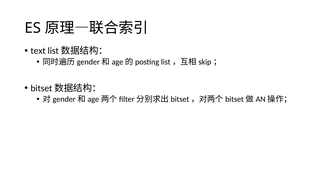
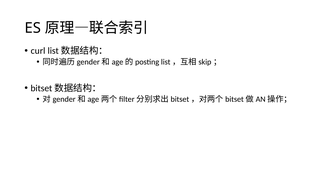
text: text -> curl
